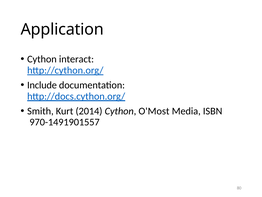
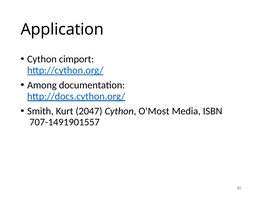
interact: interact -> cimport
Include: Include -> Among
2014: 2014 -> 2047
970-1491901557: 970-1491901557 -> 707-1491901557
